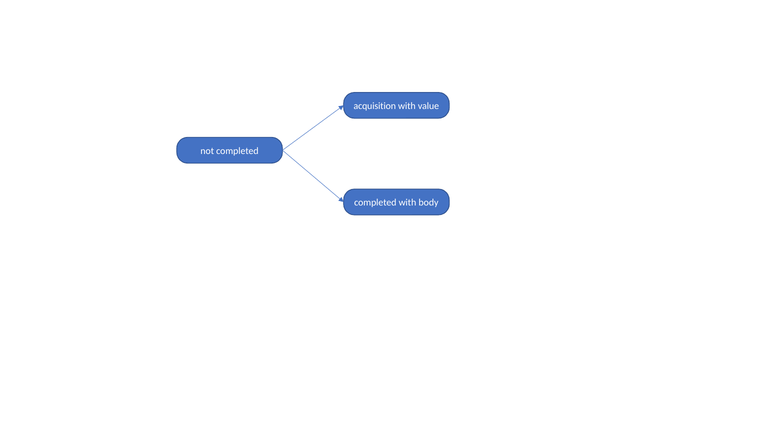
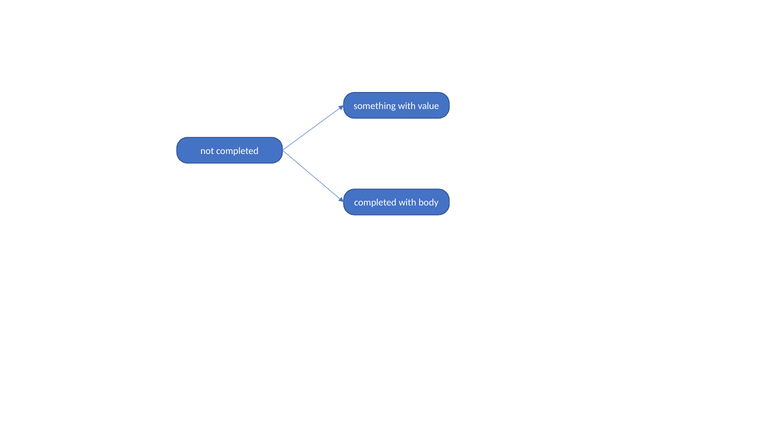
acquisition: acquisition -> something
